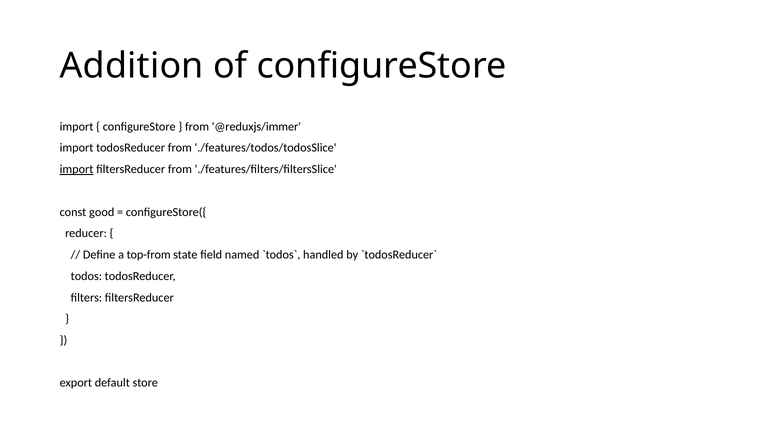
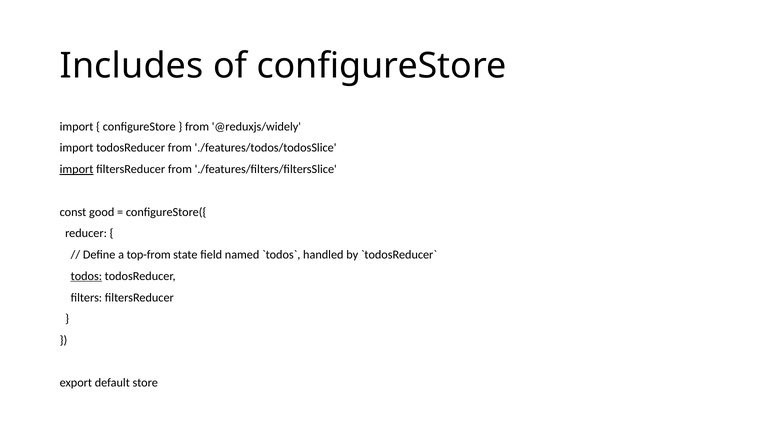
Addition: Addition -> Includes
@reduxjs/immer: @reduxjs/immer -> @reduxjs/widely
todos underline: none -> present
